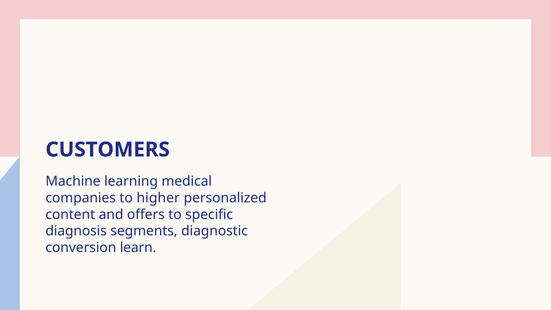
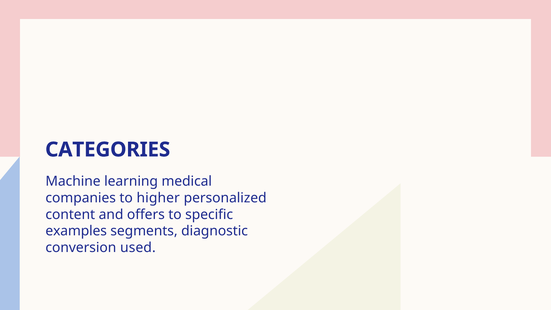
CUSTOMERS: CUSTOMERS -> CATEGORIES
diagnosis: diagnosis -> examples
learn: learn -> used
